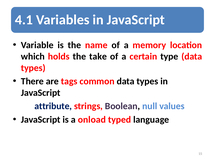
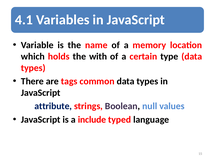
take: take -> with
onload: onload -> include
